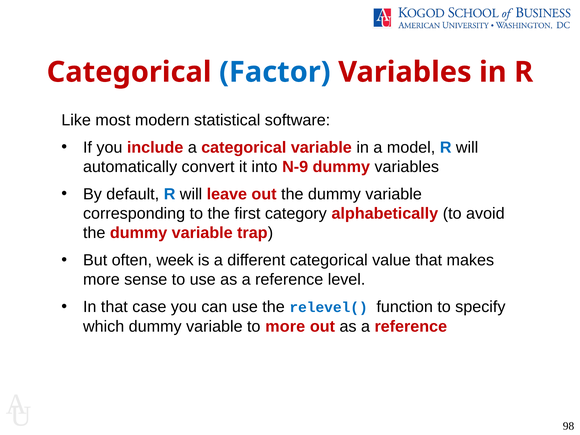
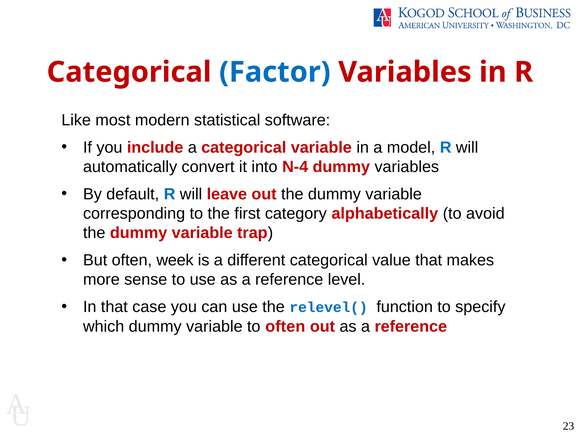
N-9: N-9 -> N-4
to more: more -> often
98: 98 -> 23
